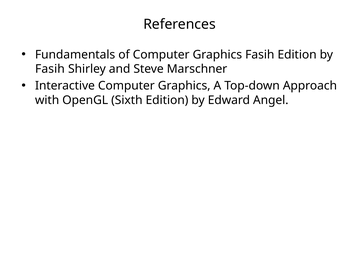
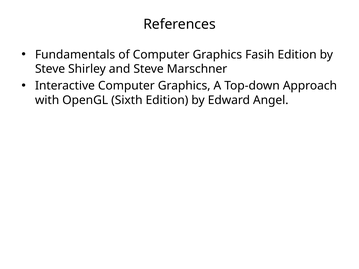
Fasih at (50, 69): Fasih -> Steve
